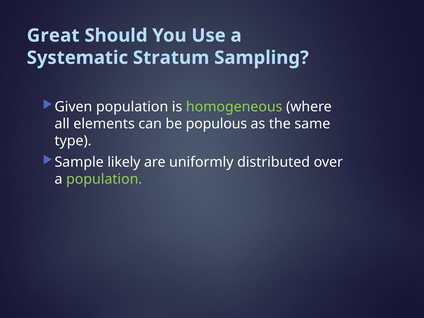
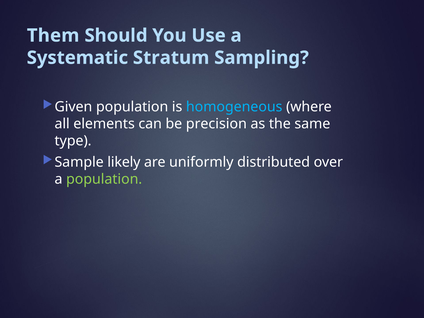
Great: Great -> Them
homogeneous colour: light green -> light blue
populous: populous -> precision
